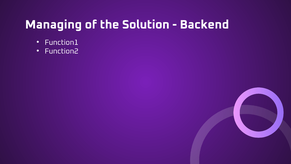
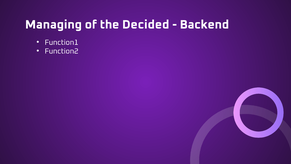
Solution: Solution -> Decided
